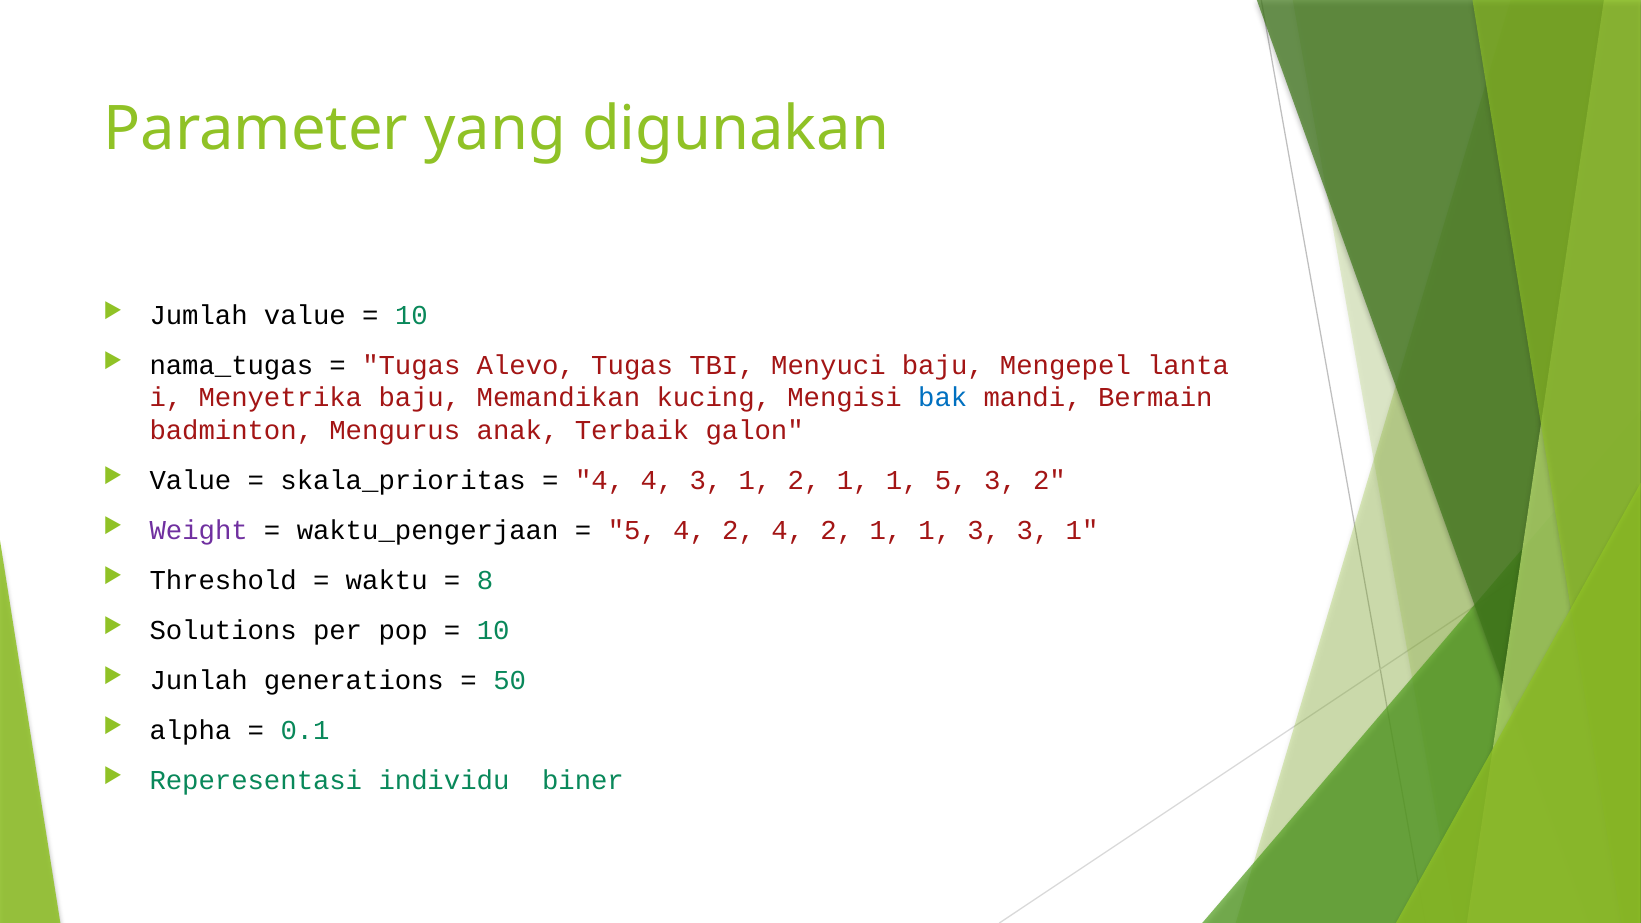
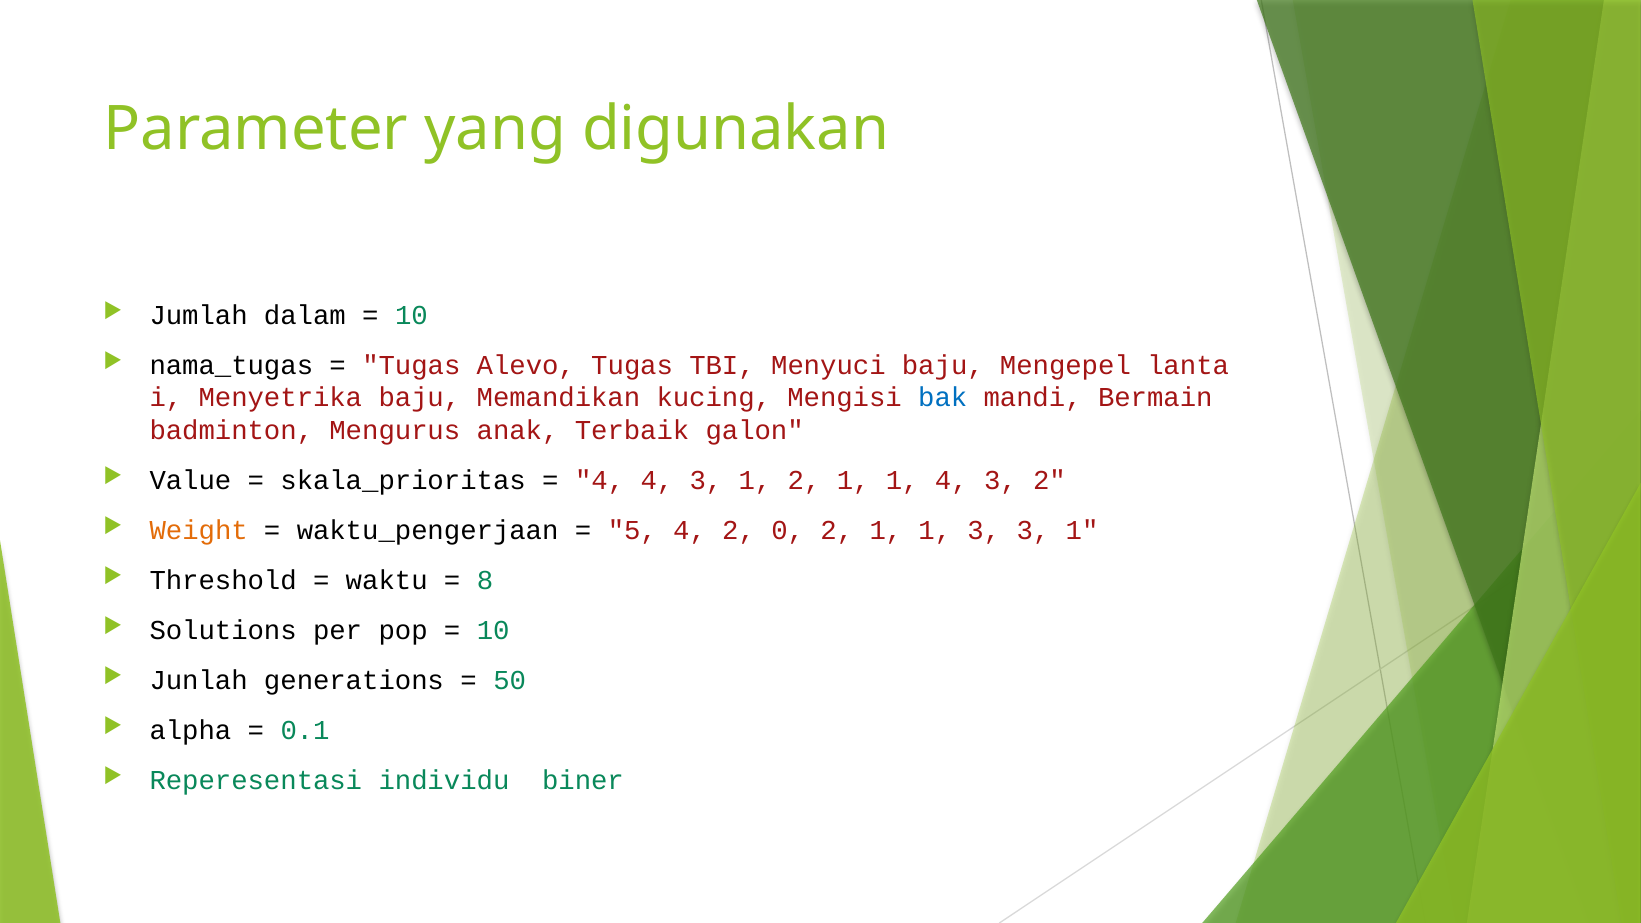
Jumlah value: value -> dalam
1 5: 5 -> 4
Weight colour: purple -> orange
2 4: 4 -> 0
